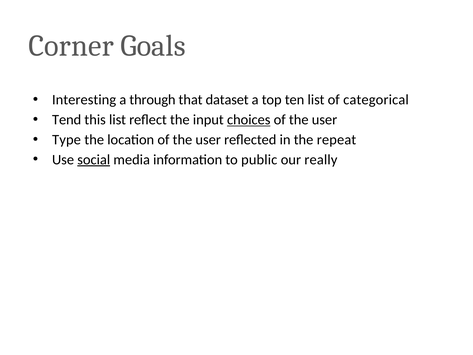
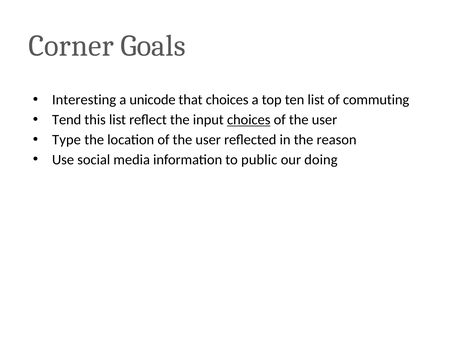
through: through -> unicode
that dataset: dataset -> choices
categorical: categorical -> commuting
repeat: repeat -> reason
social underline: present -> none
really: really -> doing
